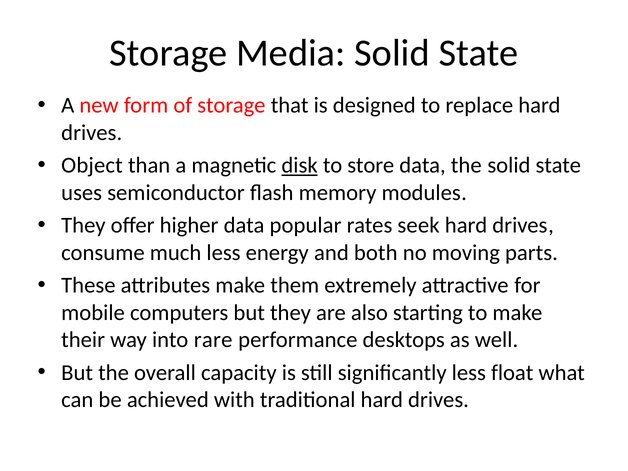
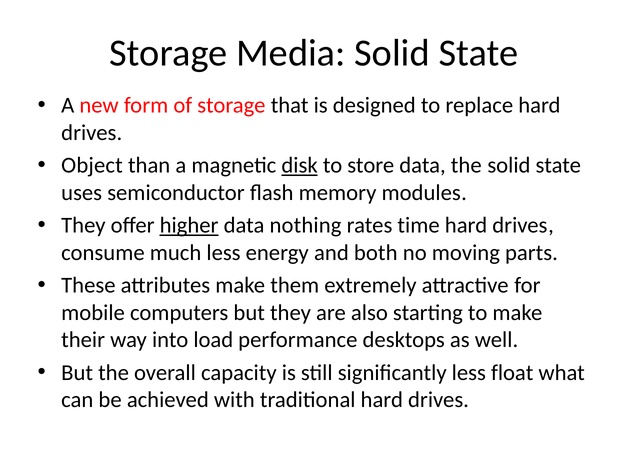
higher underline: none -> present
popular: popular -> nothing
seek: seek -> time
rare: rare -> load
